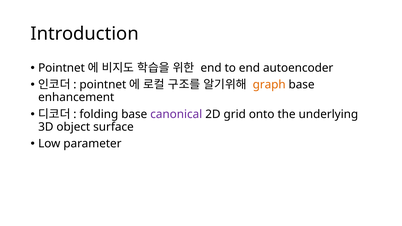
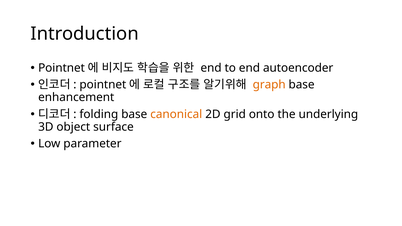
canonical colour: purple -> orange
